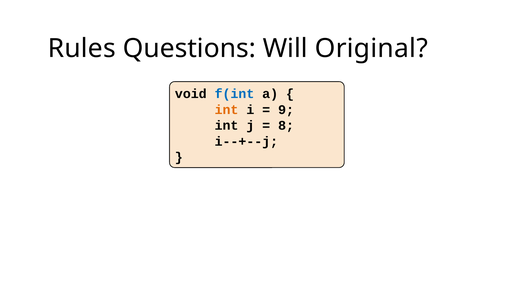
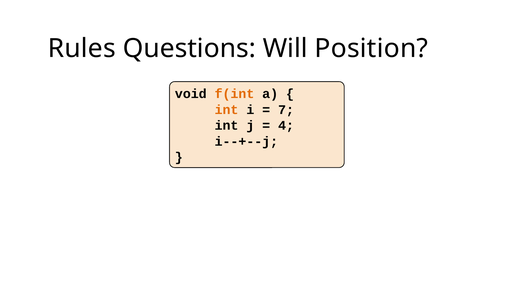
Original: Original -> Position
f(int colour: blue -> orange
9: 9 -> 7
8: 8 -> 4
